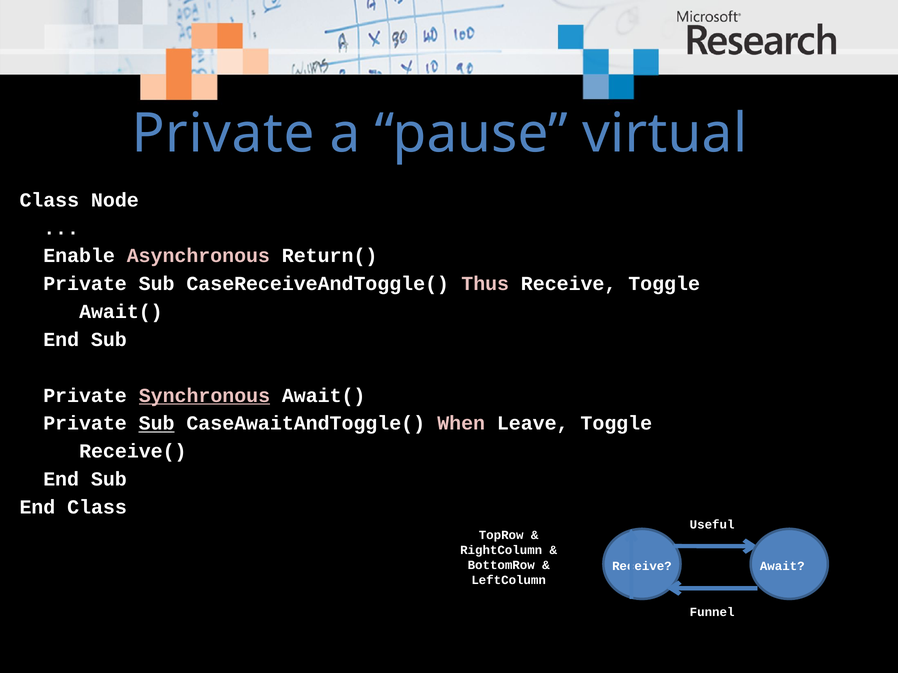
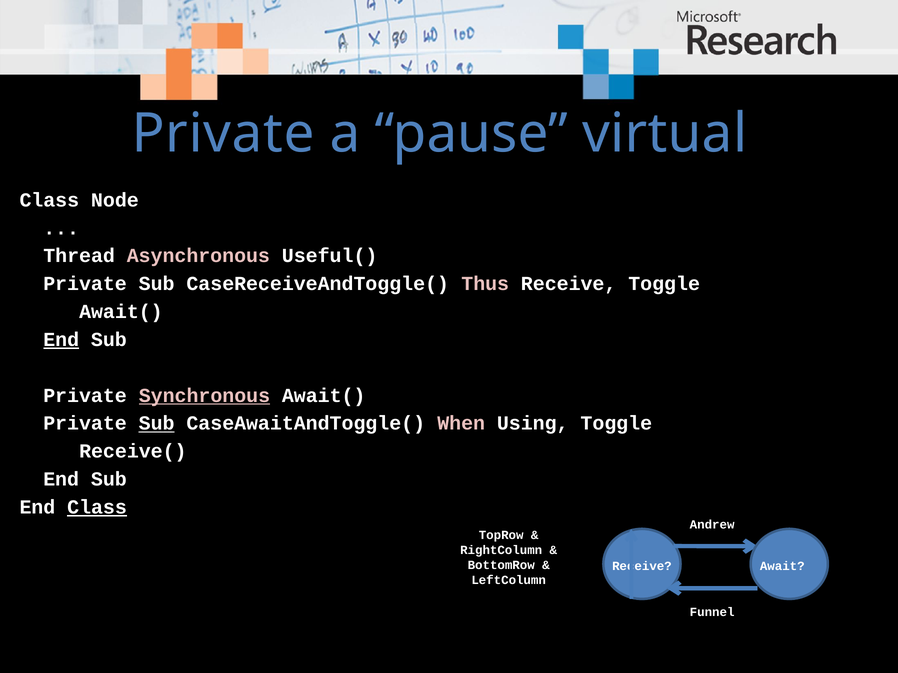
Enable: Enable -> Thread
Return(: Return( -> Useful(
End at (61, 340) underline: none -> present
Leave: Leave -> Using
Class at (97, 507) underline: none -> present
Useful: Useful -> Andrew
